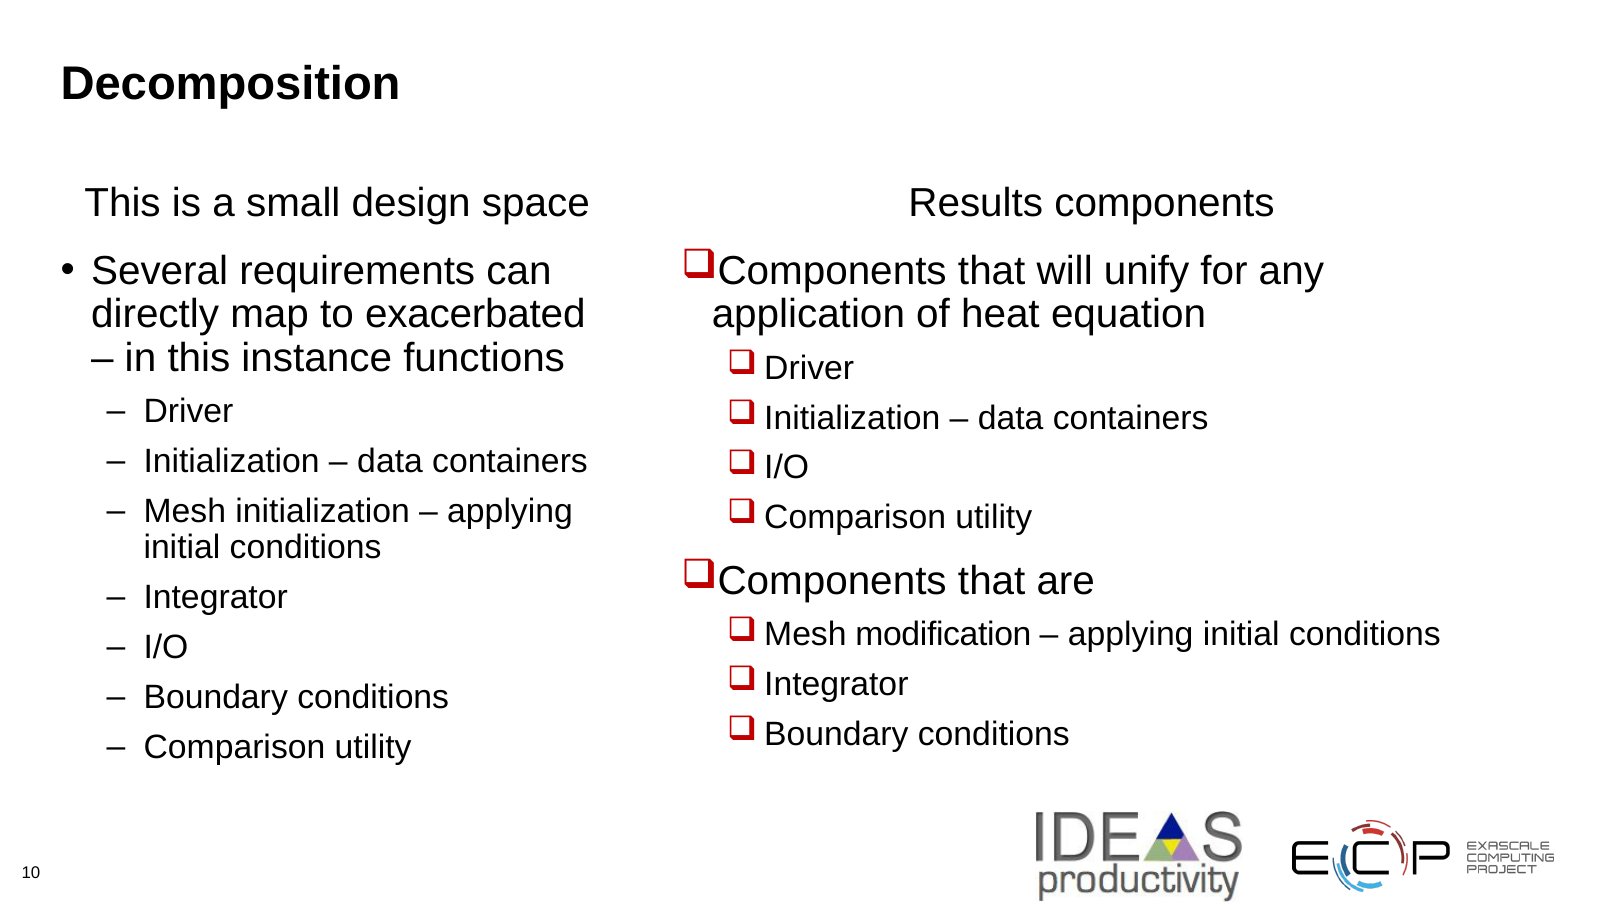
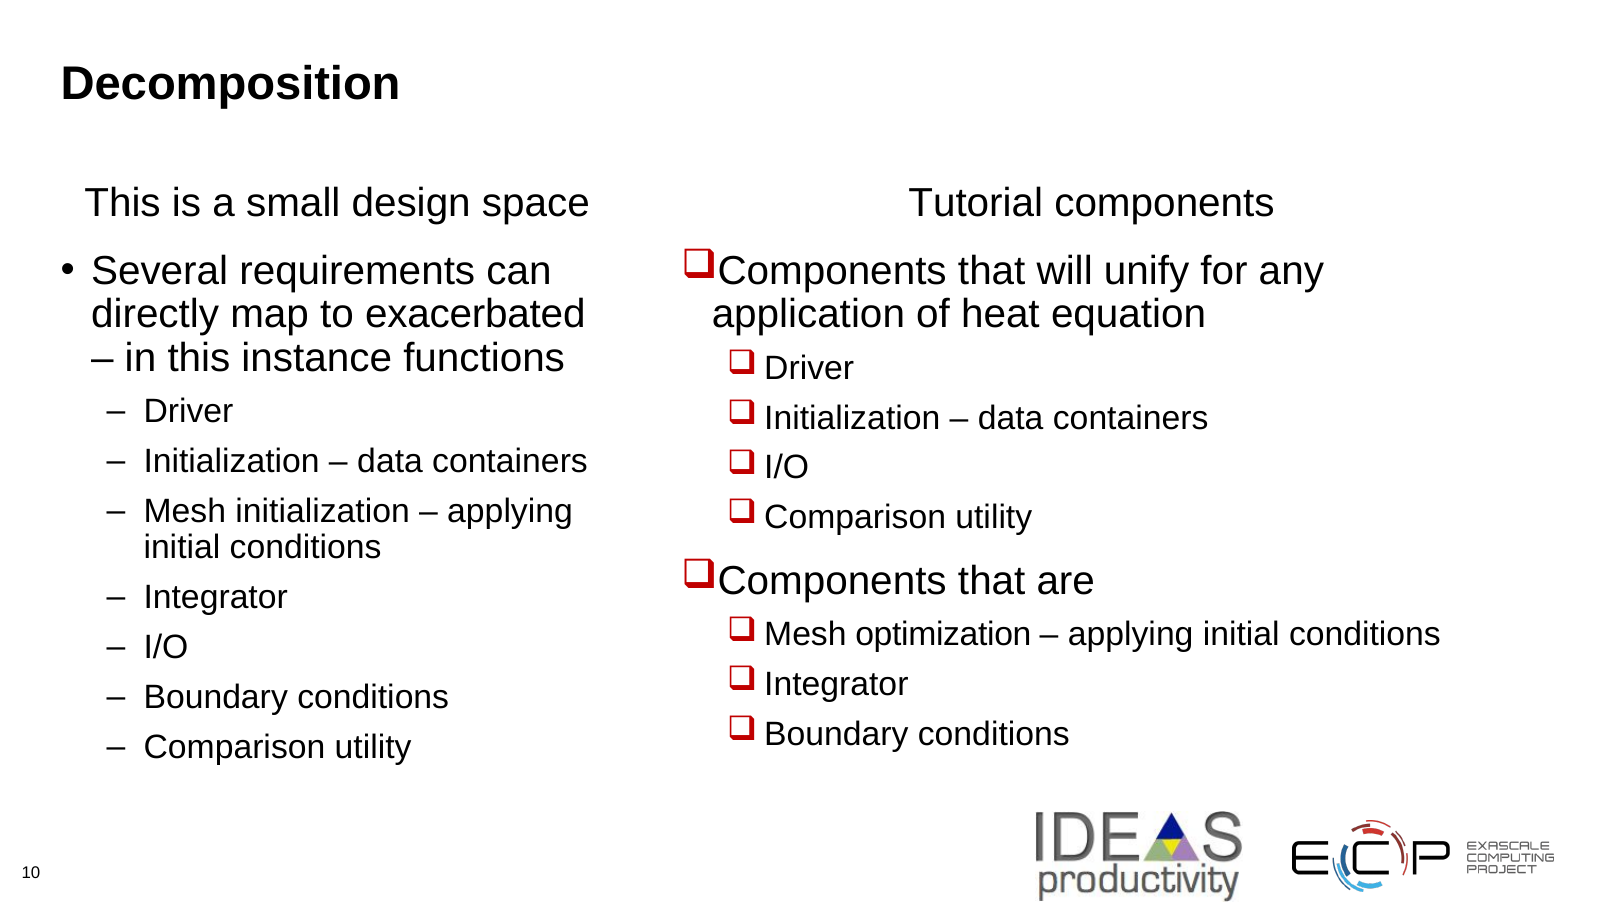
Results: Results -> Tutorial
modification: modification -> optimization
